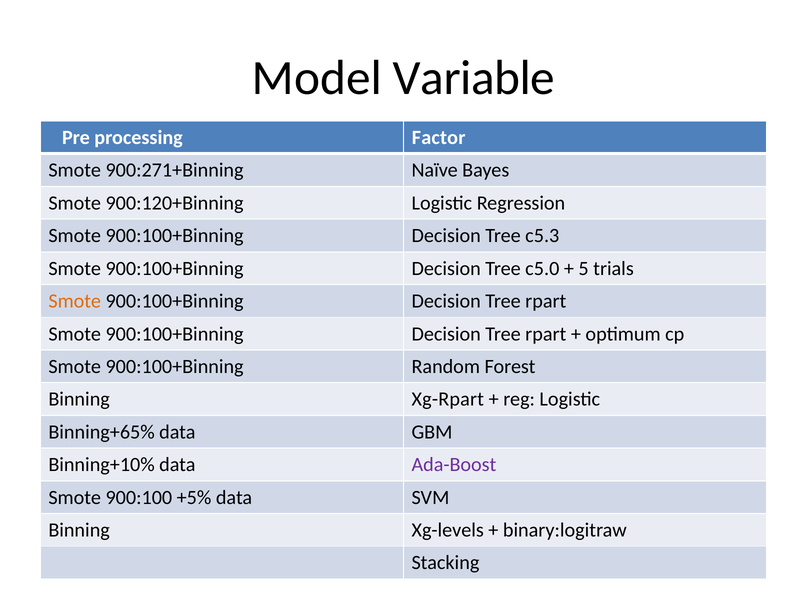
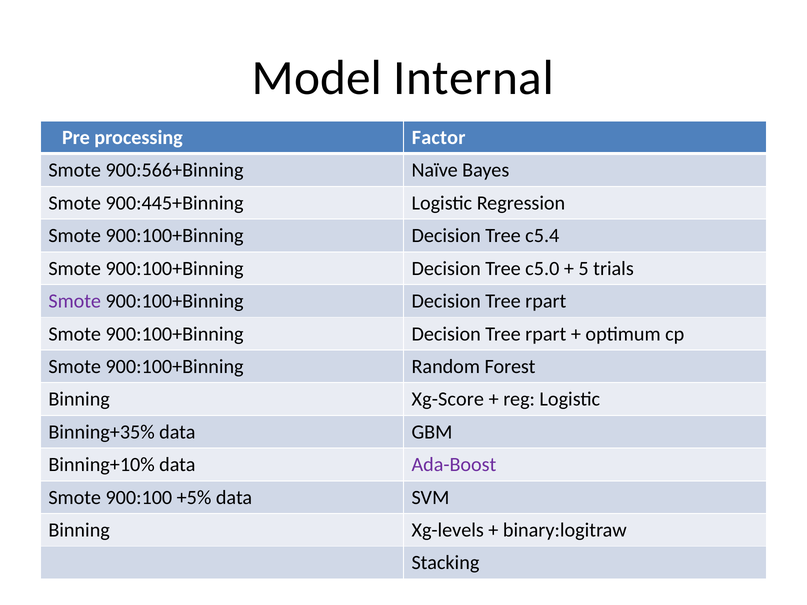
Variable: Variable -> Internal
900:271+Binning: 900:271+Binning -> 900:566+Binning
900:120+Binning: 900:120+Binning -> 900:445+Binning
c5.3: c5.3 -> c5.4
Smote at (75, 301) colour: orange -> purple
Xg-Rpart: Xg-Rpart -> Xg-Score
Binning+65%: Binning+65% -> Binning+35%
